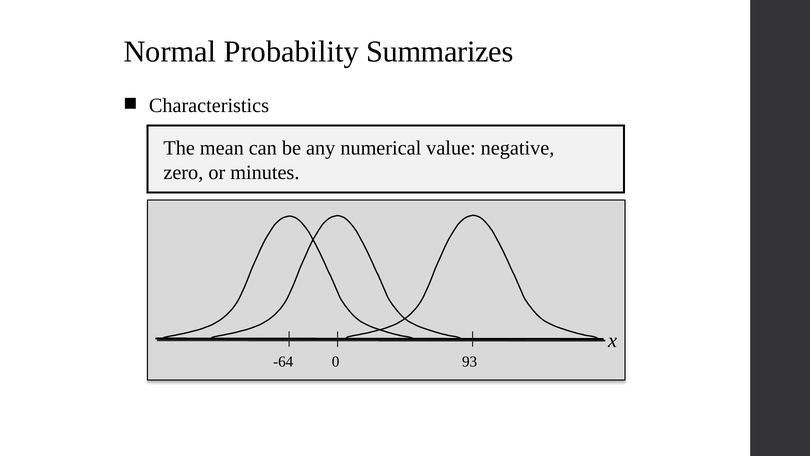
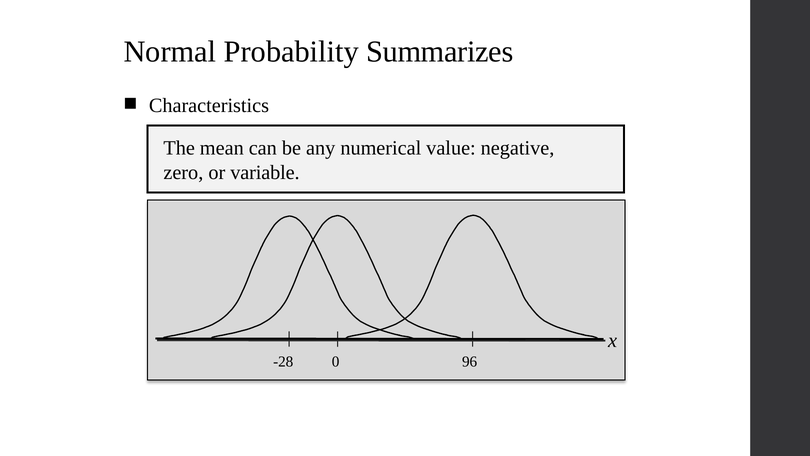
minutes: minutes -> variable
-64: -64 -> -28
93: 93 -> 96
